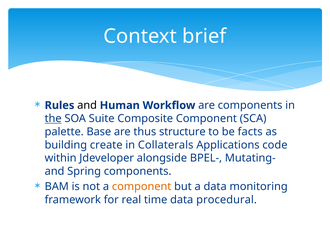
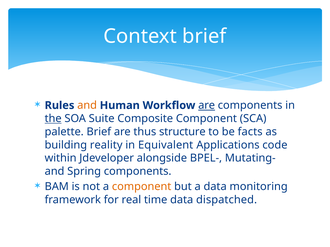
and at (87, 106) colour: black -> orange
are at (207, 106) underline: none -> present
palette Base: Base -> Brief
create: create -> reality
Collaterals: Collaterals -> Equivalent
procedural: procedural -> dispatched
